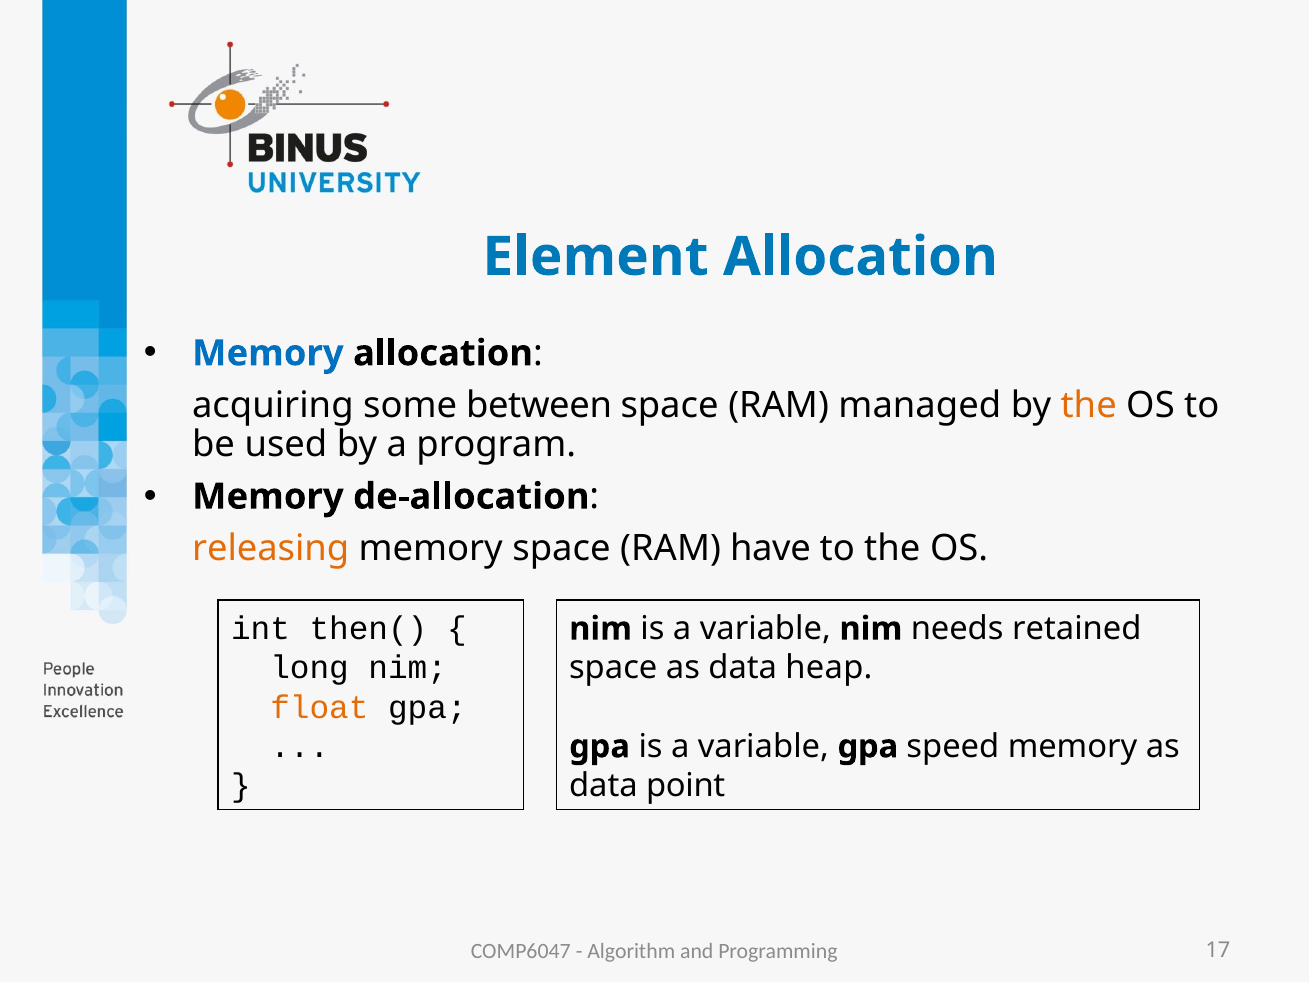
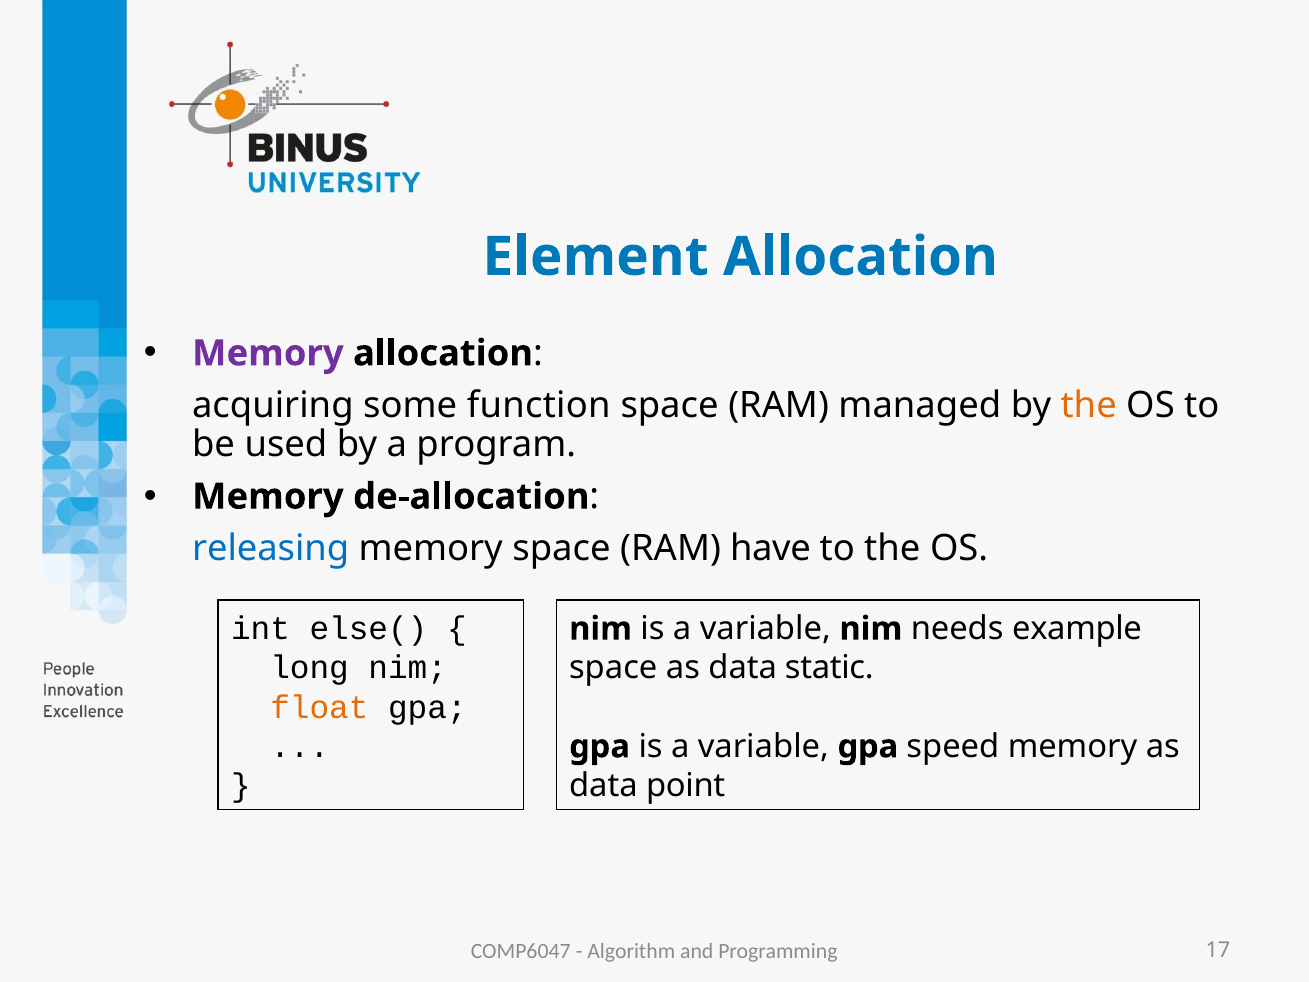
Memory at (268, 353) colour: blue -> purple
between: between -> function
releasing colour: orange -> blue
then(: then( -> else(
retained: retained -> example
heap: heap -> static
